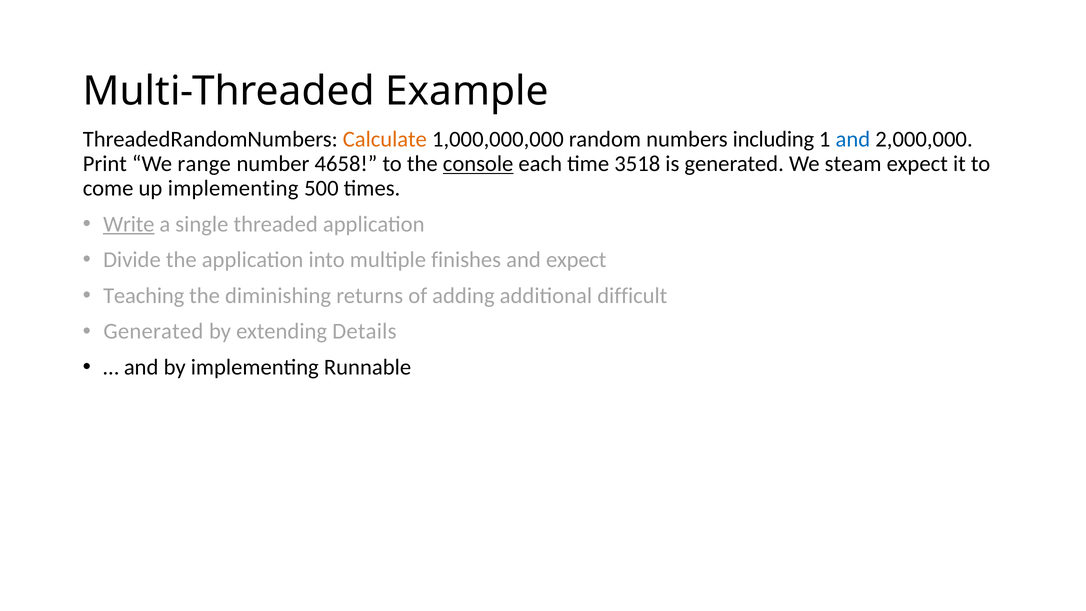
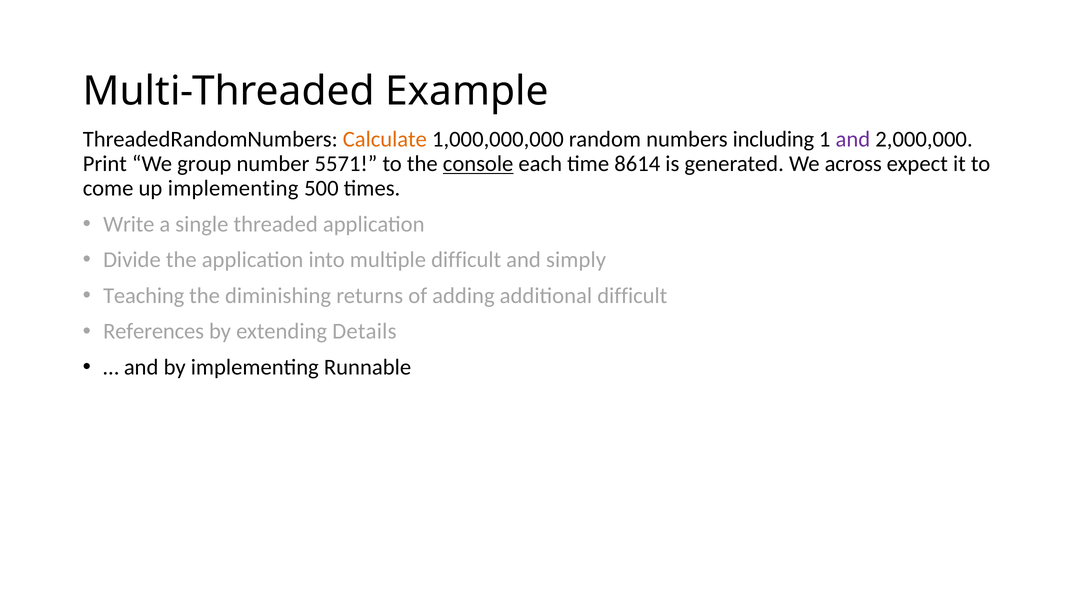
and at (853, 139) colour: blue -> purple
range: range -> group
4658: 4658 -> 5571
3518: 3518 -> 8614
steam: steam -> across
Write underline: present -> none
multiple finishes: finishes -> difficult
and expect: expect -> simply
Generated at (153, 331): Generated -> References
